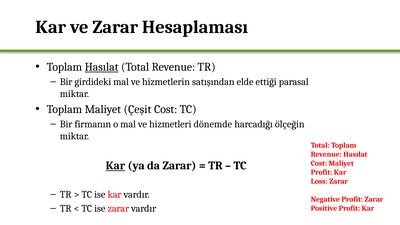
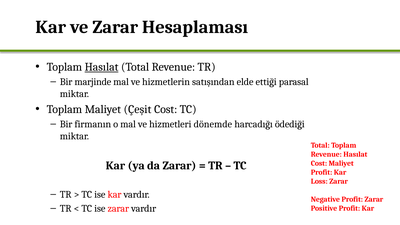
girdideki: girdideki -> marjinde
ölçeğin: ölçeğin -> ödediği
Kar at (115, 166) underline: present -> none
